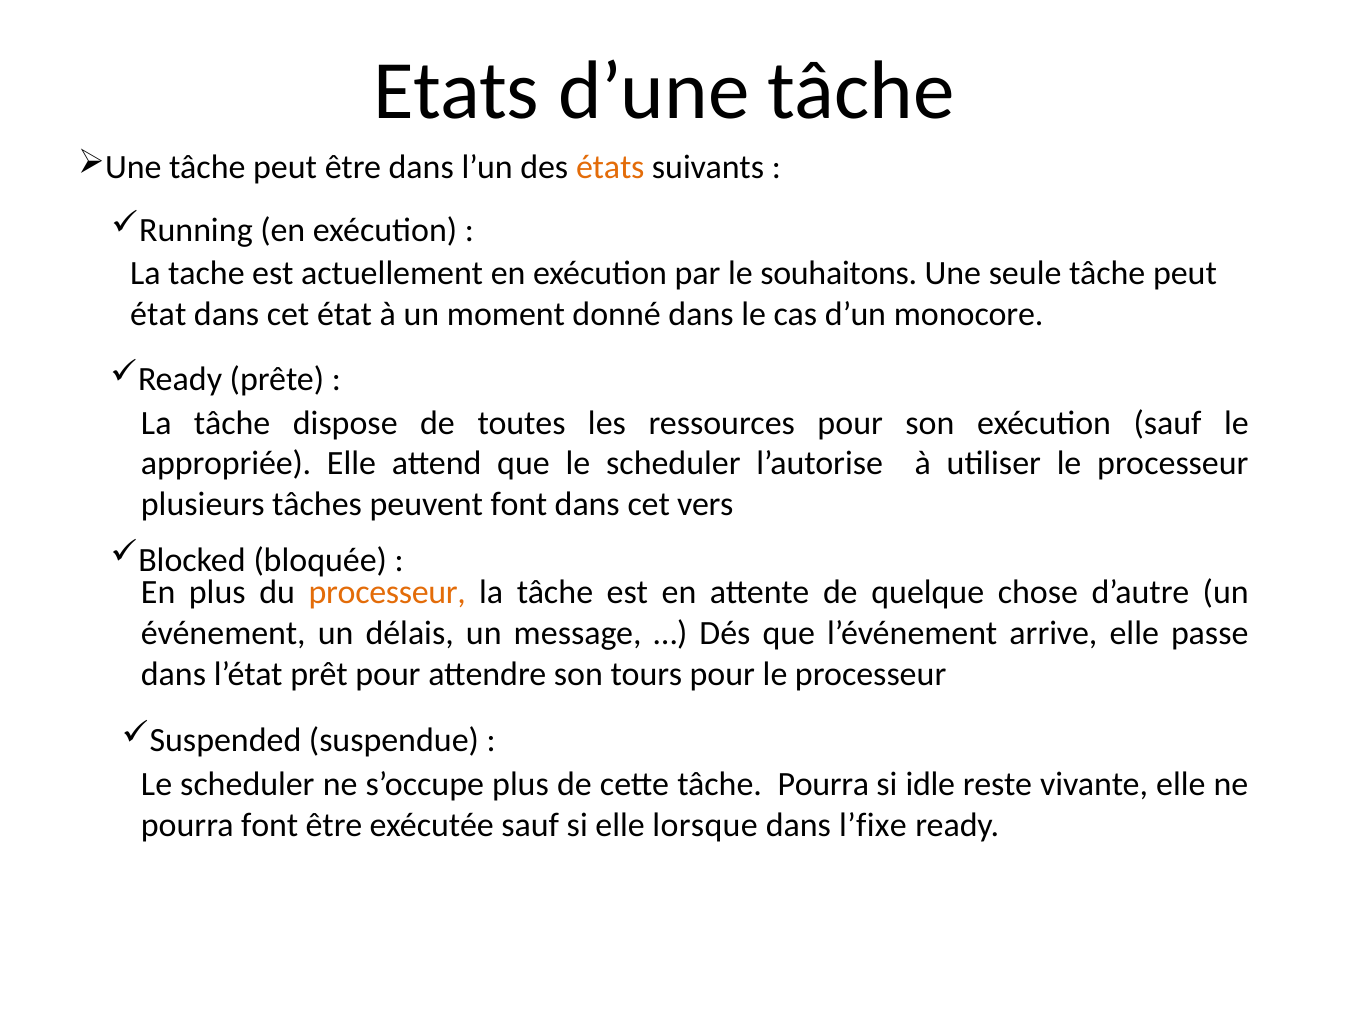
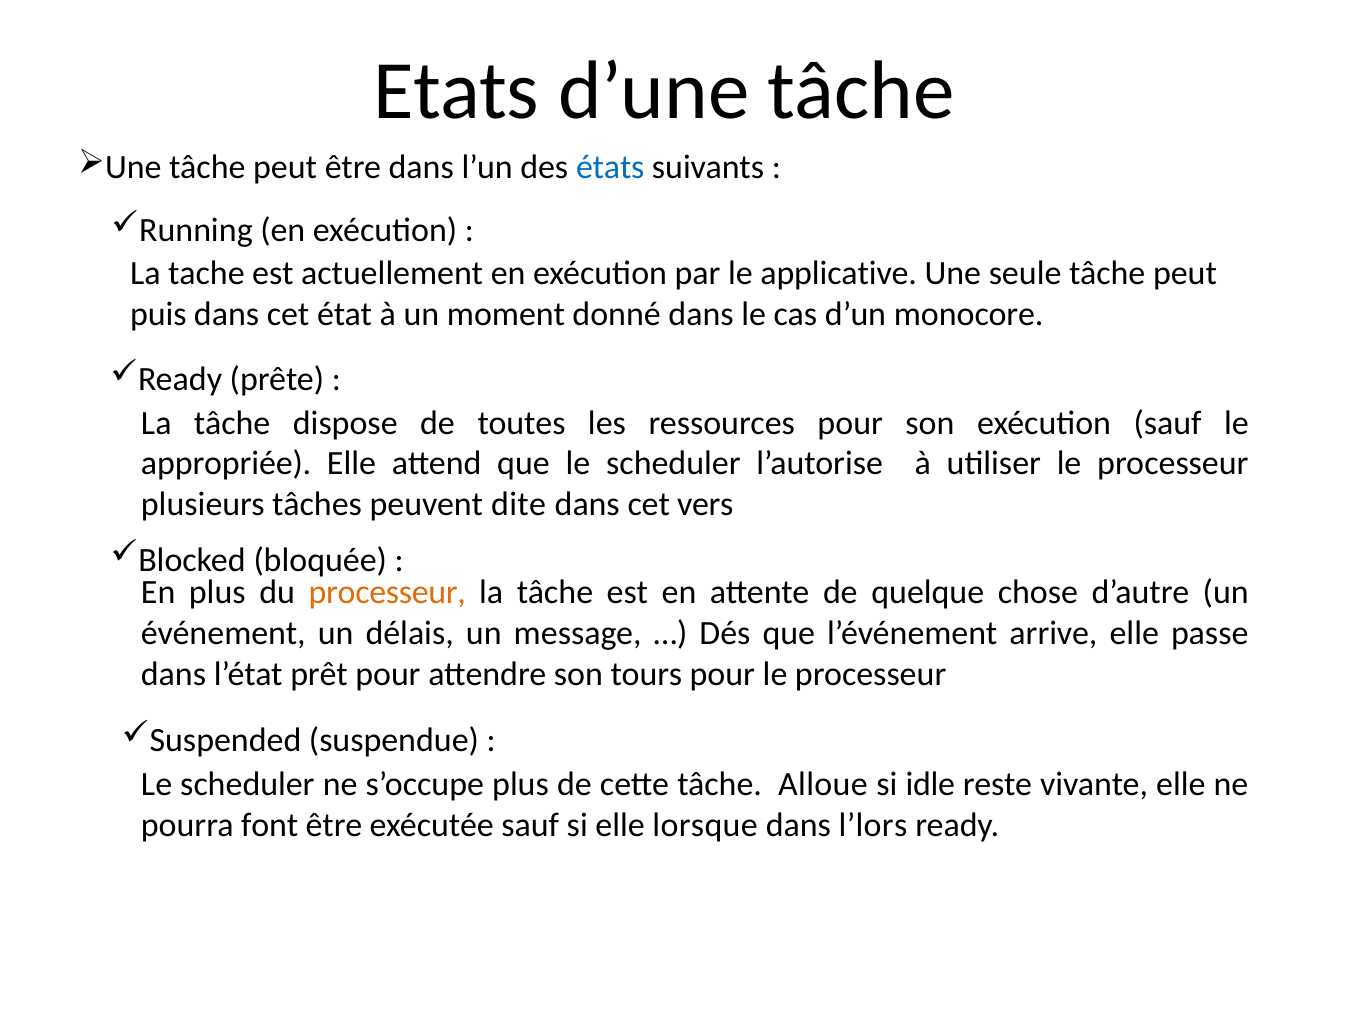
états colour: orange -> blue
souhaitons: souhaitons -> applicative
état at (158, 314): état -> puis
peuvent font: font -> dite
tâche Pourra: Pourra -> Alloue
l’fixe: l’fixe -> l’lors
